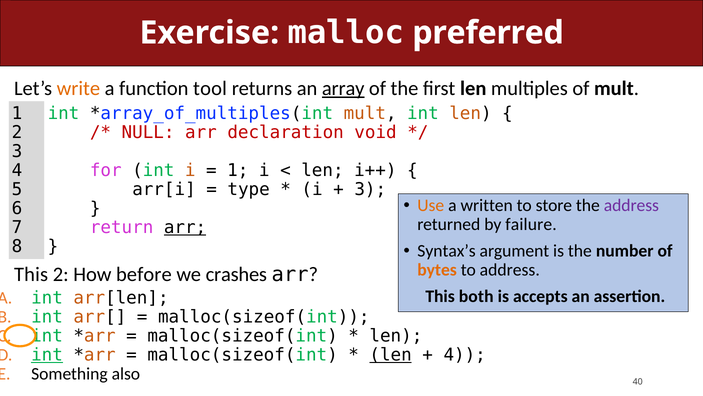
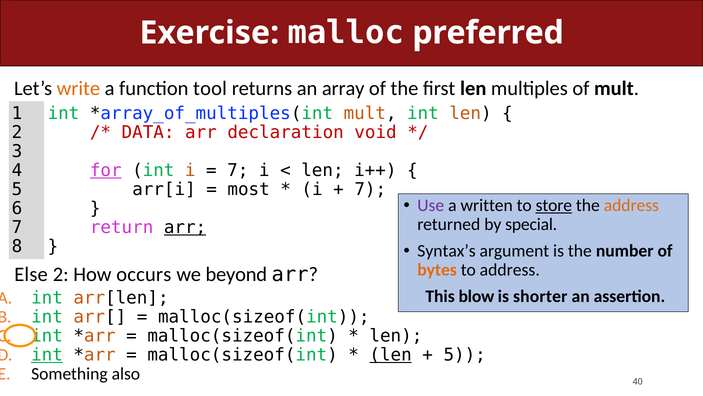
array underline: present -> none
NULL: NULL -> DATA
for underline: none -> present
1 at (238, 170): 1 -> 7
type: type -> most
3 at (370, 189): 3 -> 7
Use colour: orange -> purple
store underline: none -> present
address at (631, 205) colour: purple -> orange
failure: failure -> special
This: This -> Else
before: before -> occurs
crashes: crashes -> beyond
both: both -> blow
accepts: accepts -> shorter
4 at (465, 354): 4 -> 5
